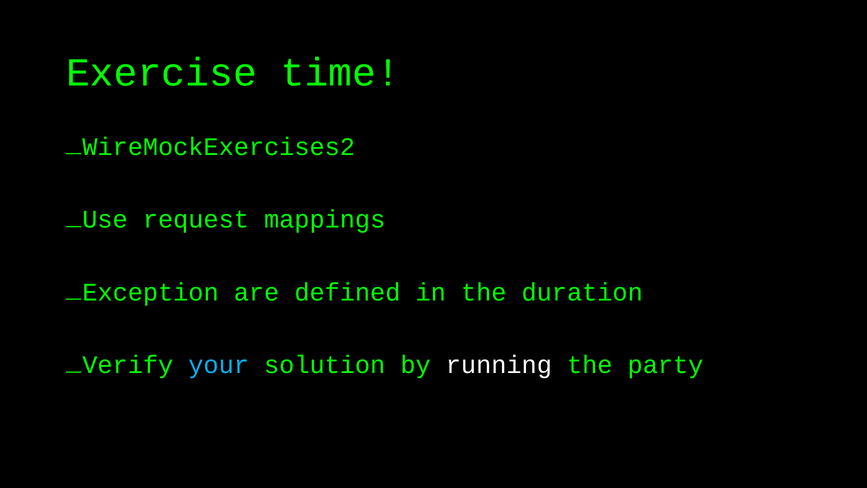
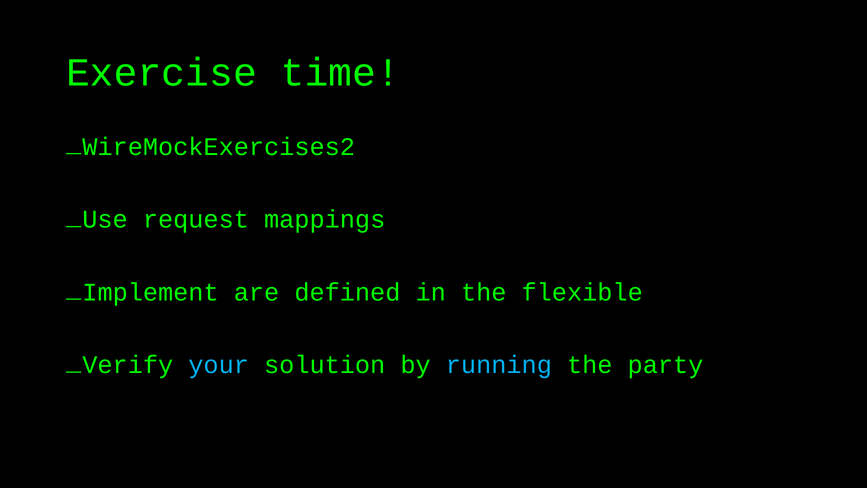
Exception: Exception -> Implement
duration: duration -> flexible
running colour: white -> light blue
